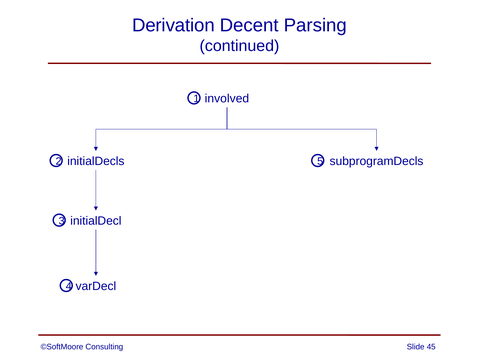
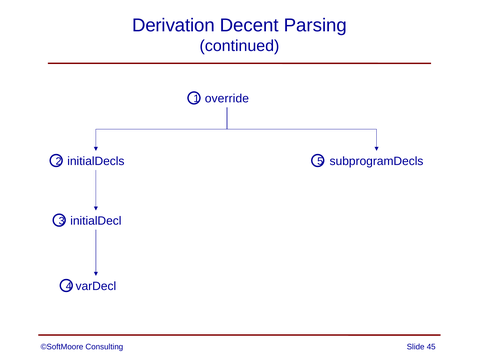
involved: involved -> override
